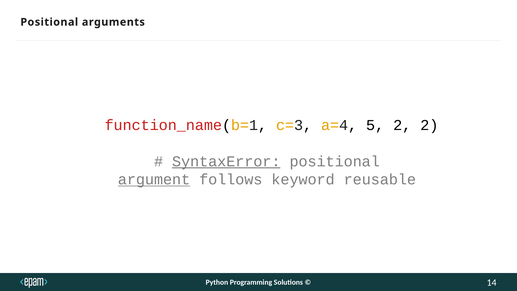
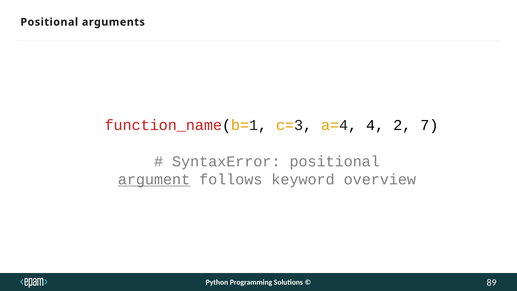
5: 5 -> 4
2 2: 2 -> 7
SyntaxError underline: present -> none
reusable: reusable -> overview
14: 14 -> 89
